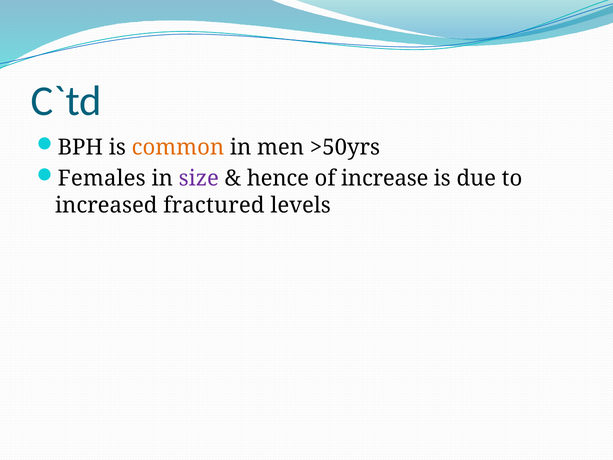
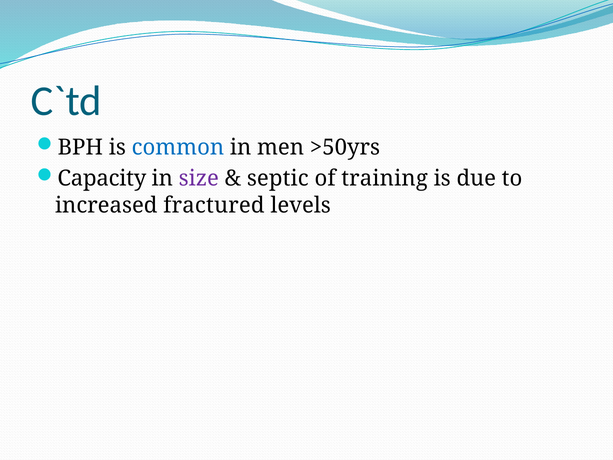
common colour: orange -> blue
Females: Females -> Capacity
hence: hence -> septic
increase: increase -> training
